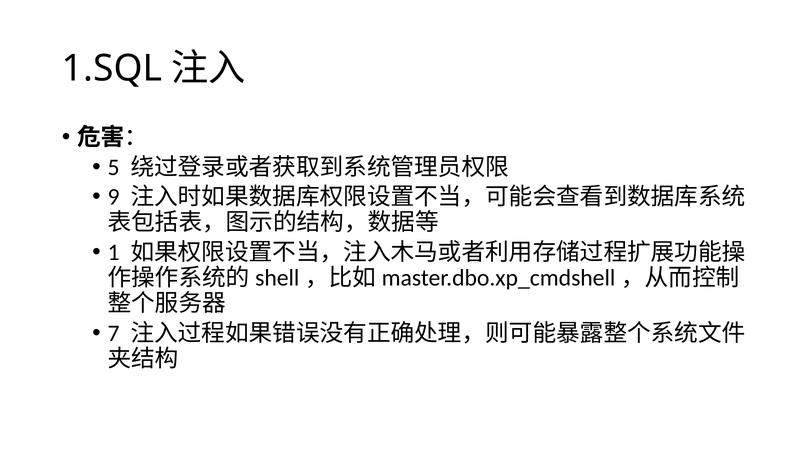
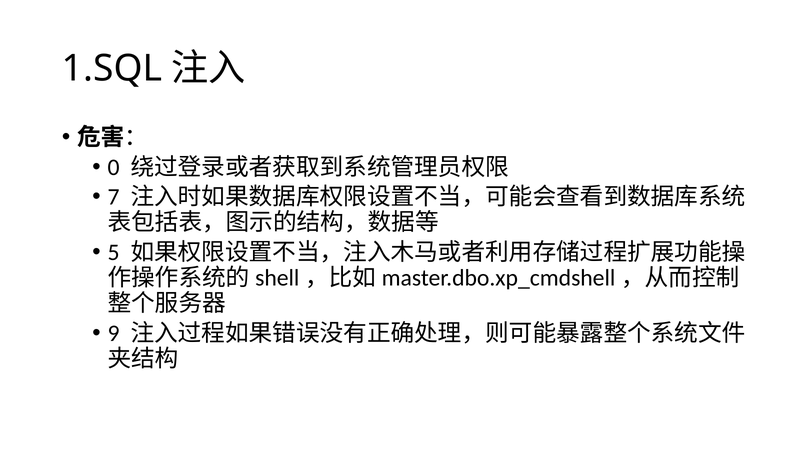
5: 5 -> 0
9: 9 -> 7
1: 1 -> 5
7: 7 -> 9
